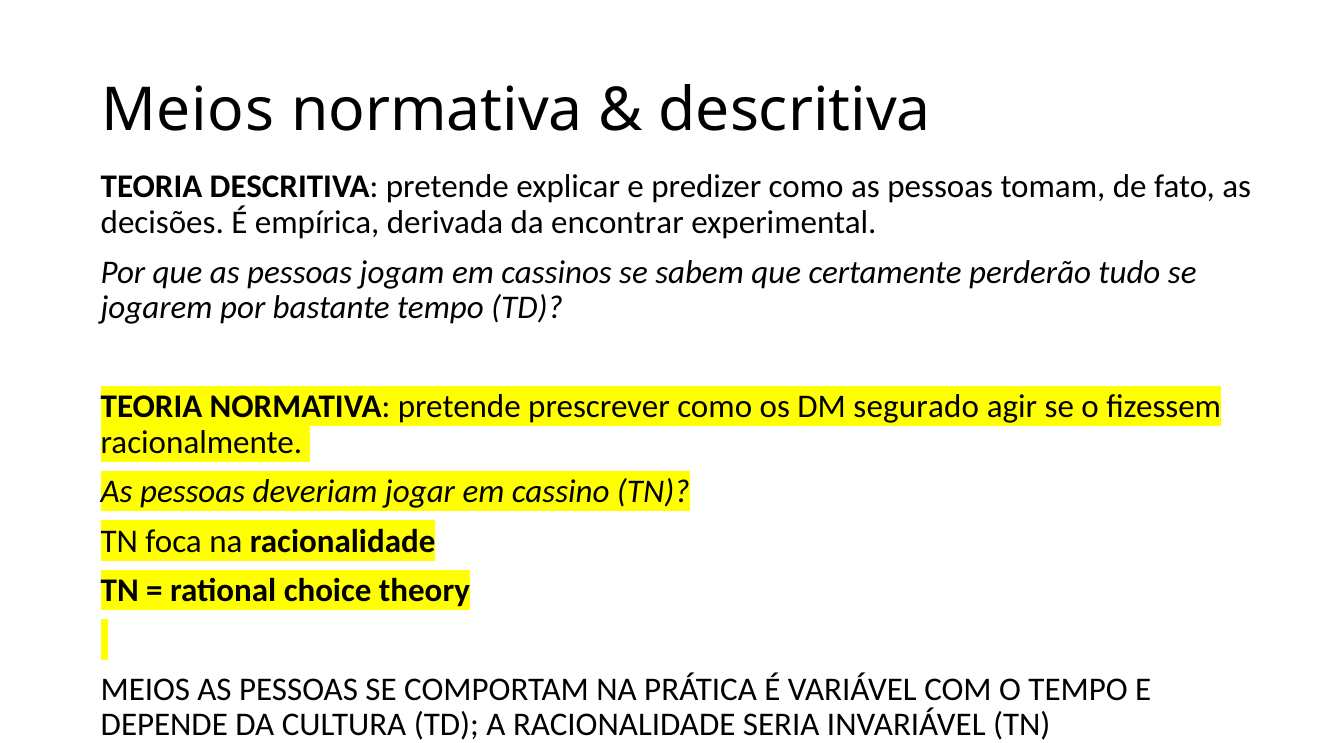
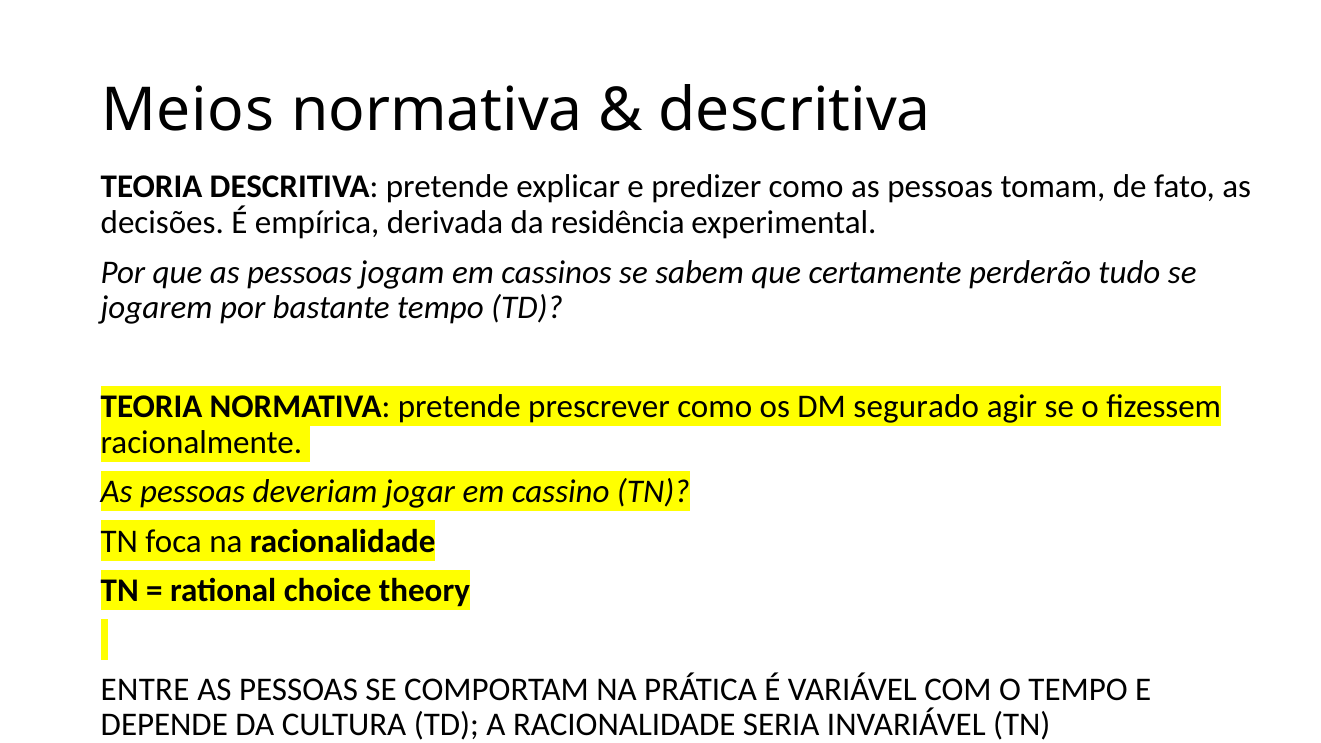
encontrar: encontrar -> residência
MEIOS at (145, 689): MEIOS -> ENTRE
